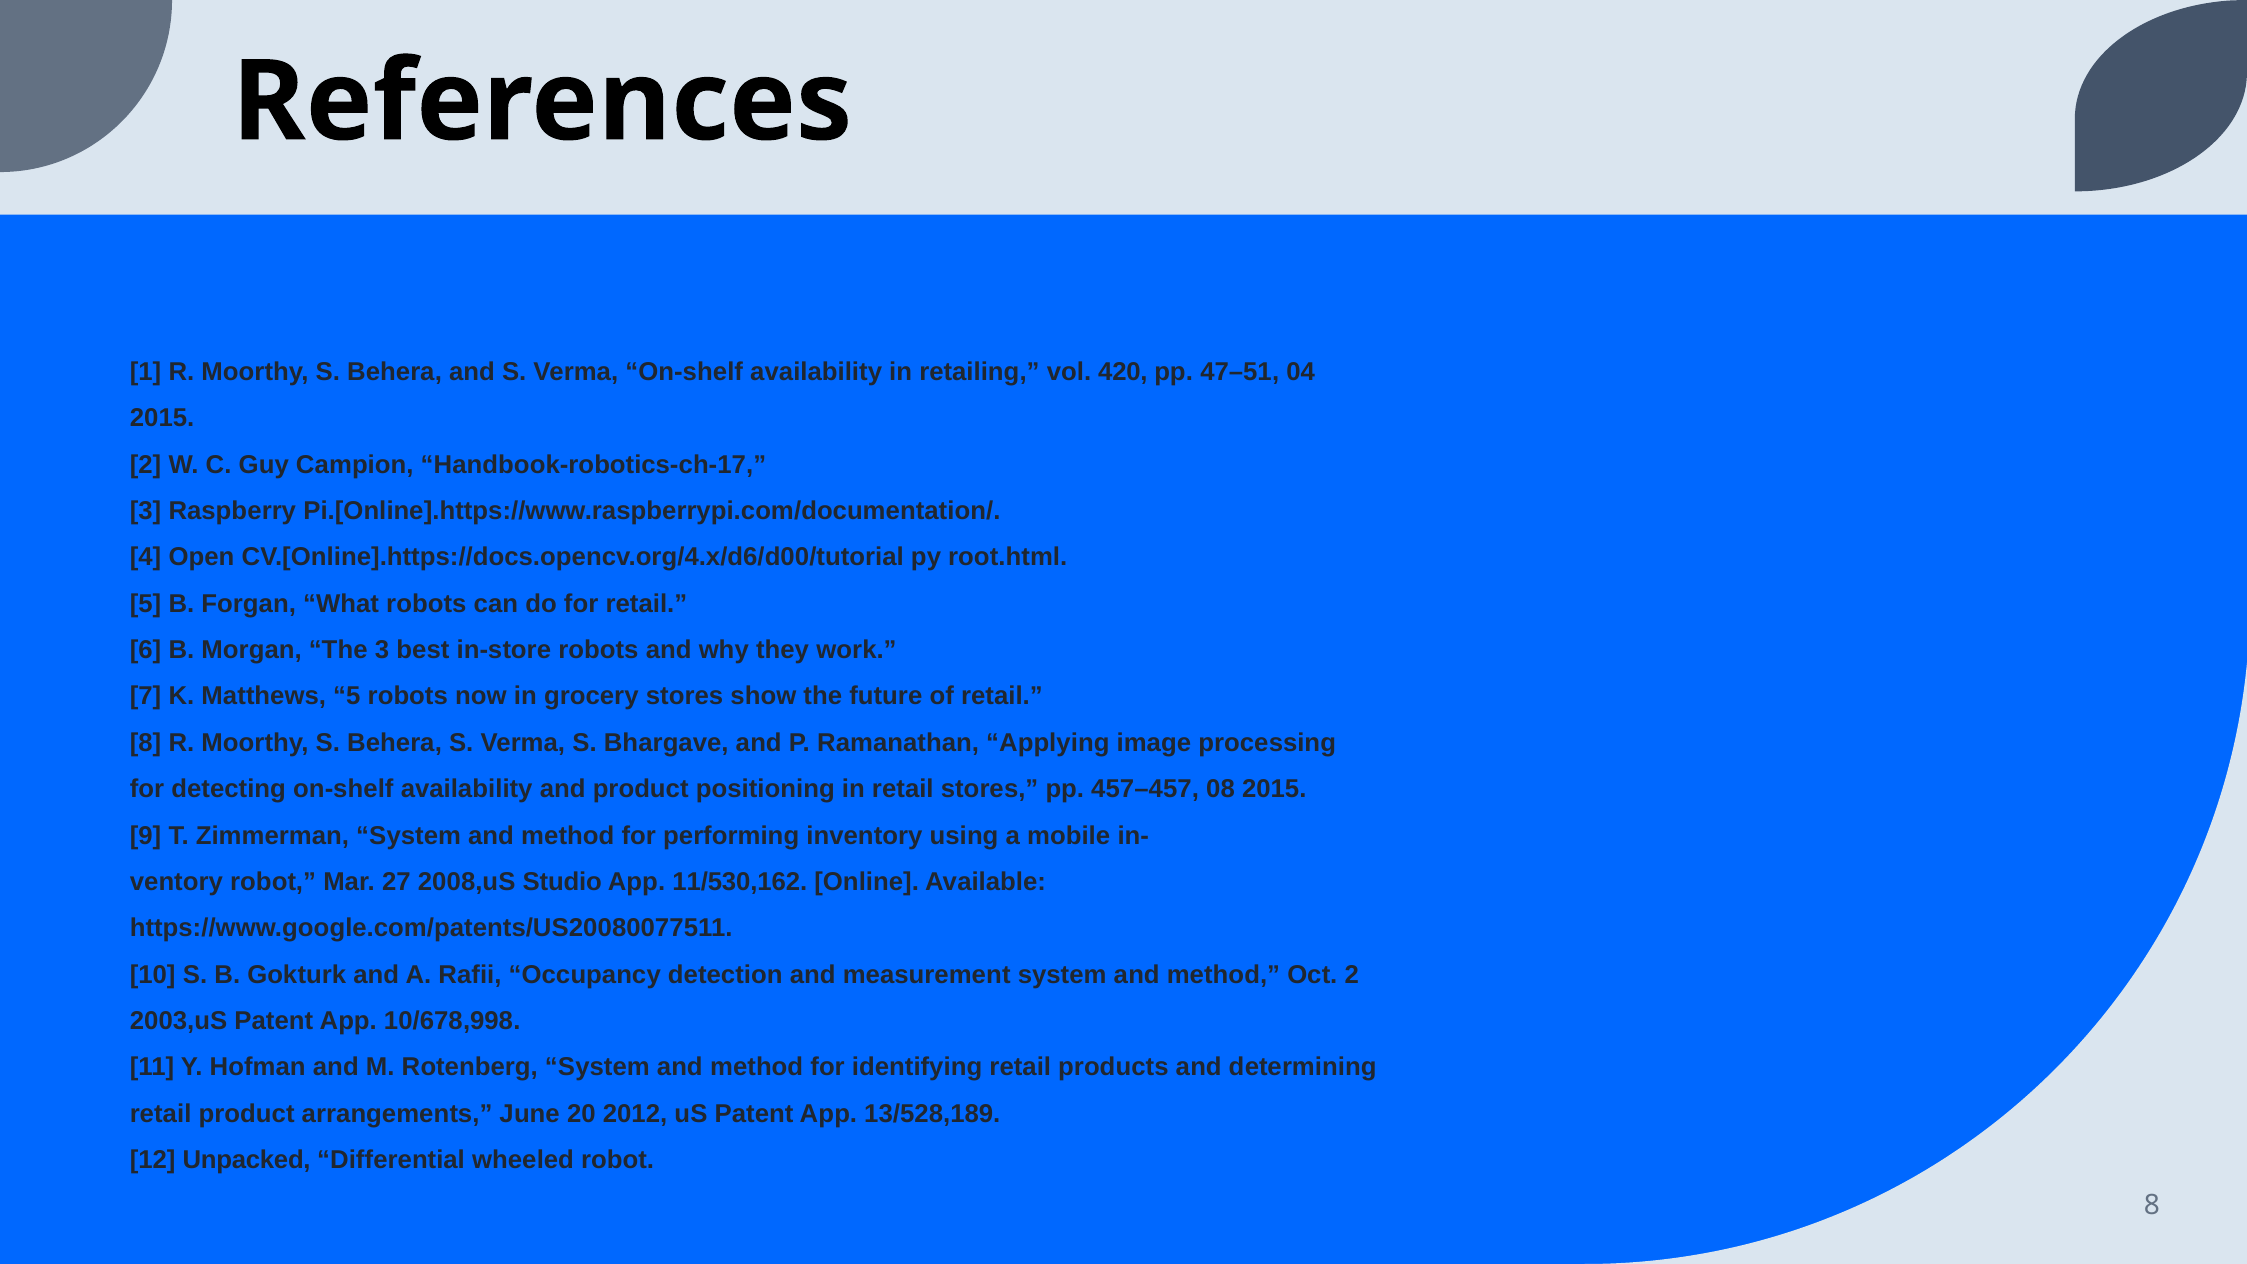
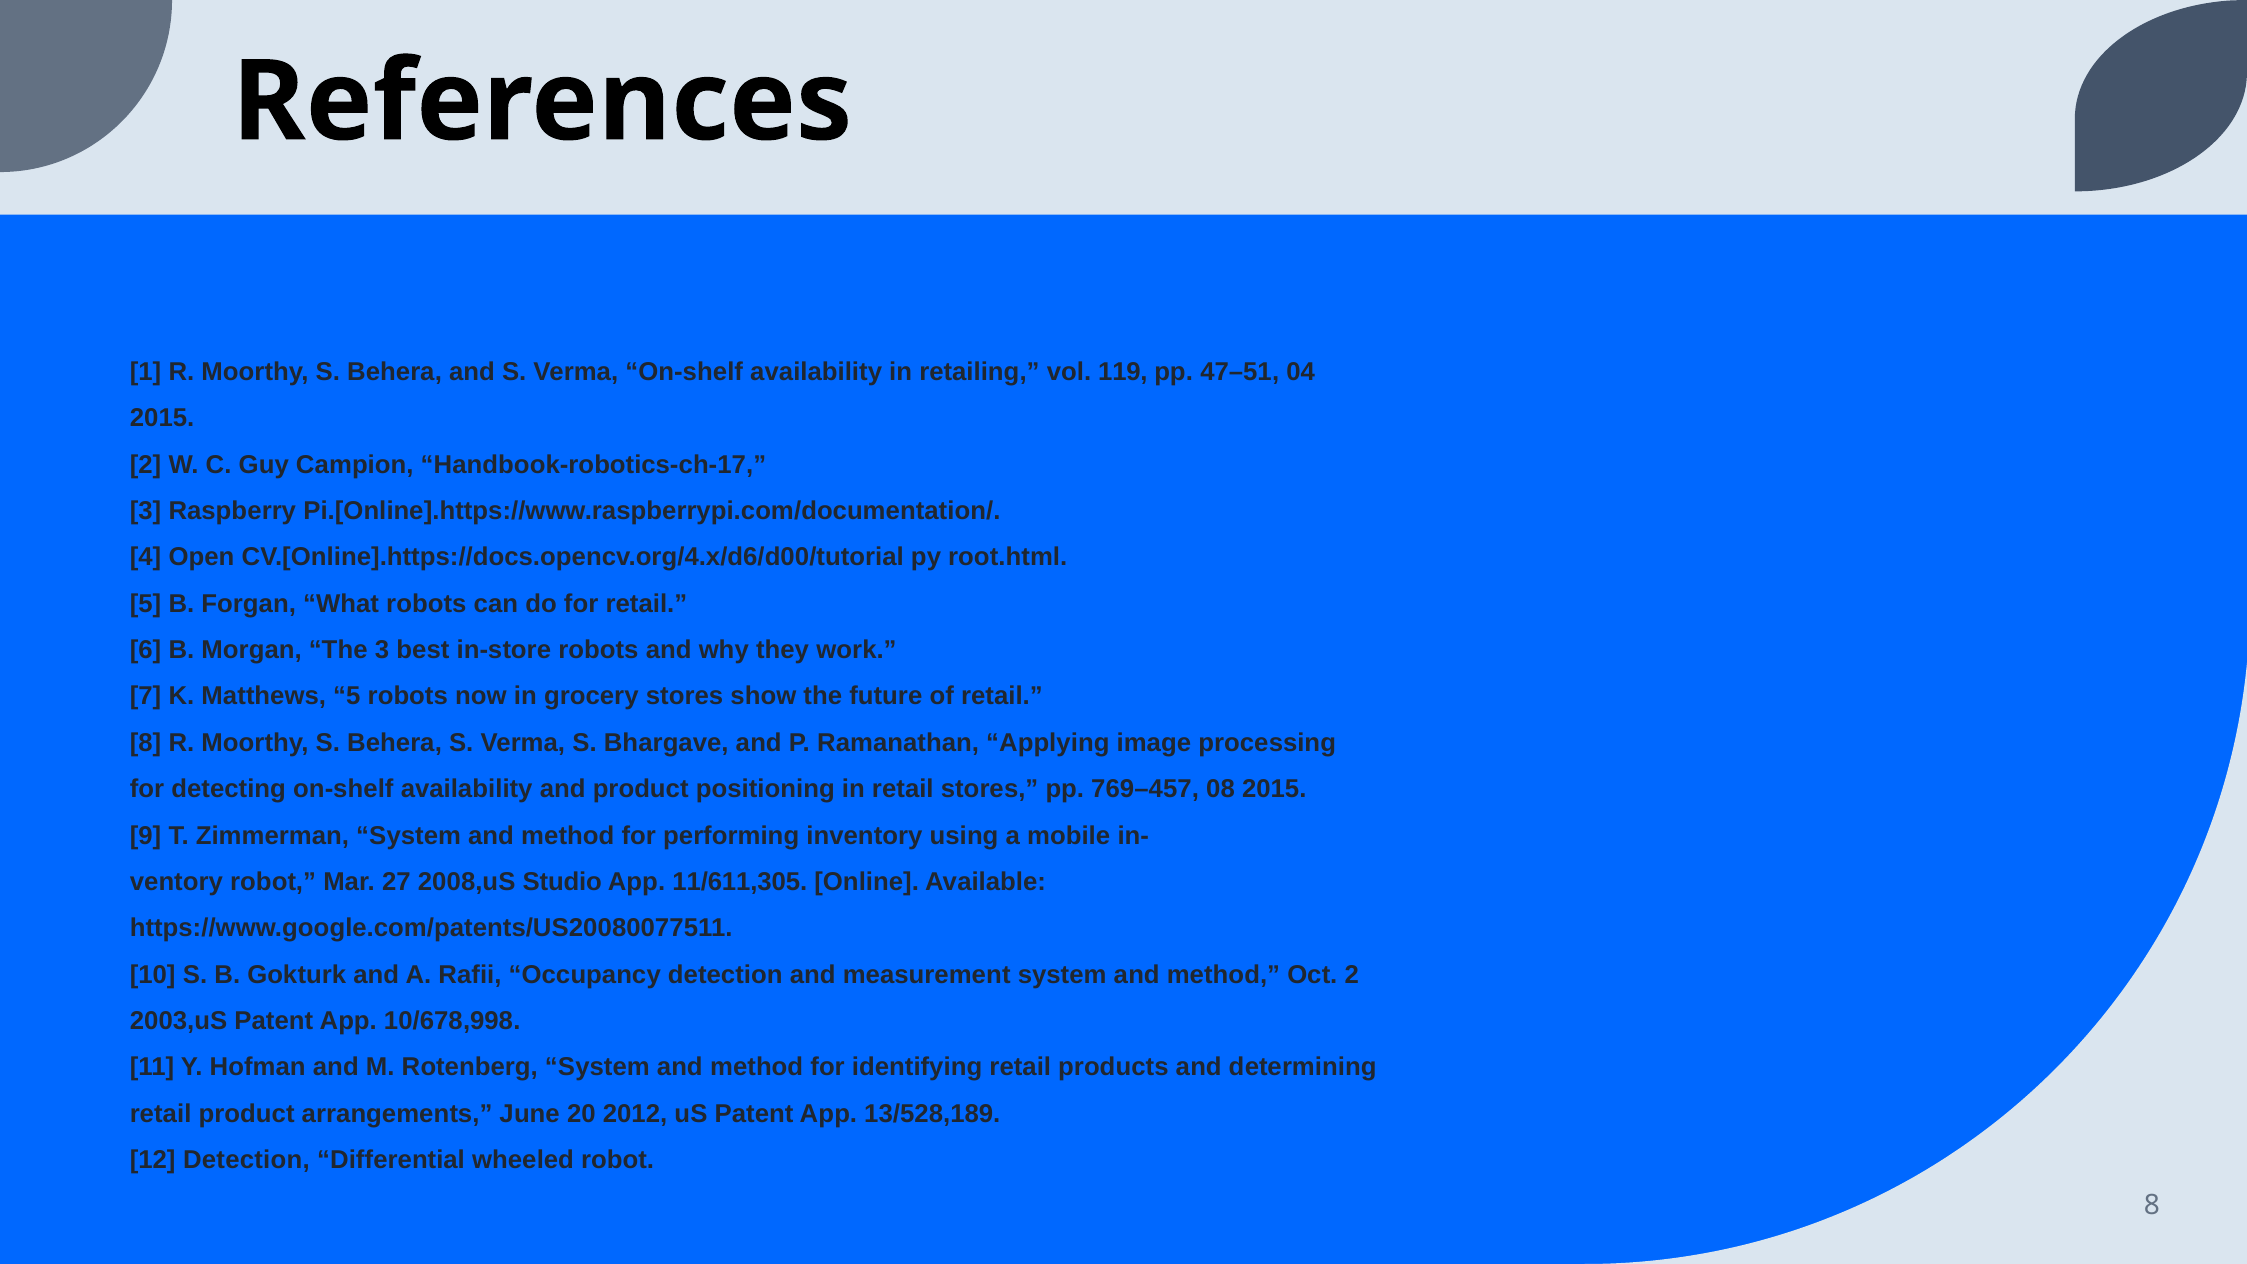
420: 420 -> 119
457–457: 457–457 -> 769–457
11/530,162: 11/530,162 -> 11/611,305
12 Unpacked: Unpacked -> Detection
